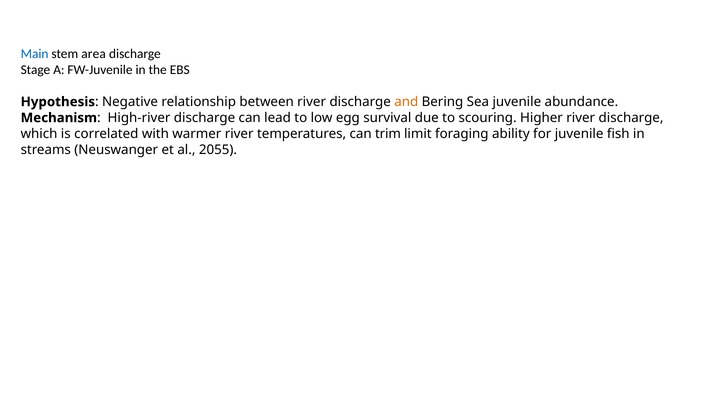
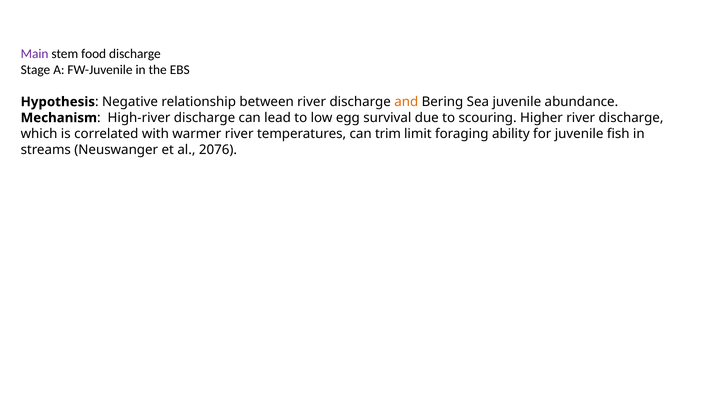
Main colour: blue -> purple
area: area -> food
2055: 2055 -> 2076
